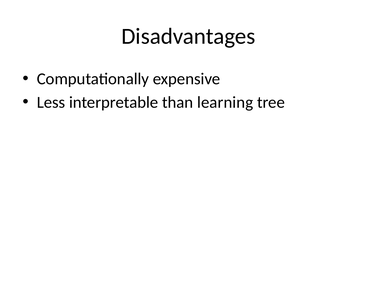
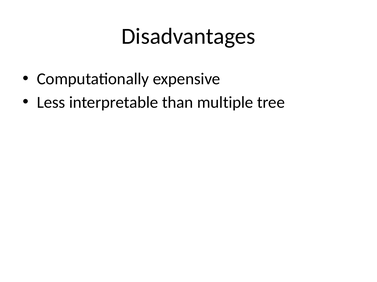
learning: learning -> multiple
